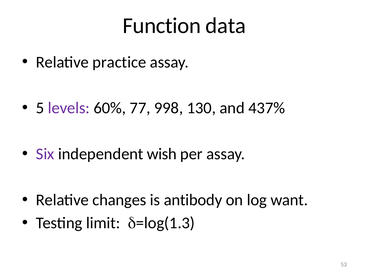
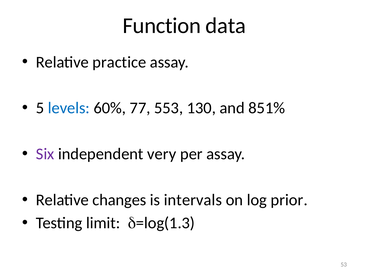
levels colour: purple -> blue
998: 998 -> 553
437%: 437% -> 851%
wish: wish -> very
antibody: antibody -> intervals
want: want -> prior
